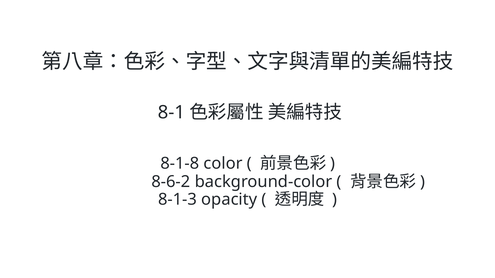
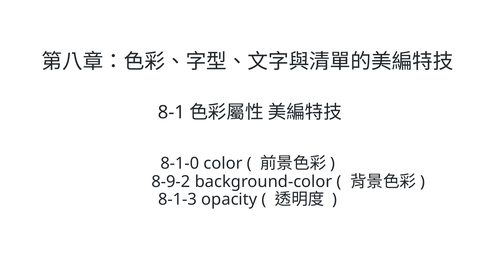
8-1-8: 8-1-8 -> 8-1-0
8-6-2: 8-6-2 -> 8-9-2
